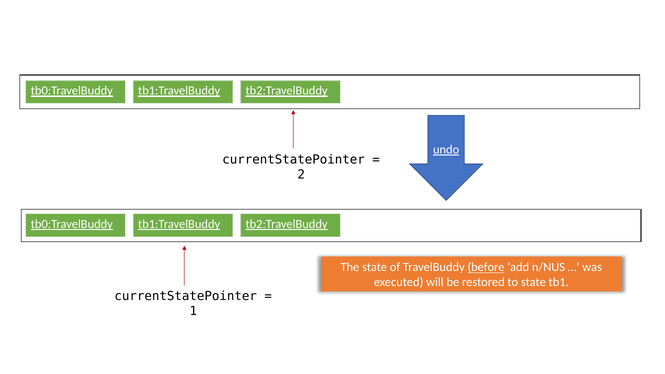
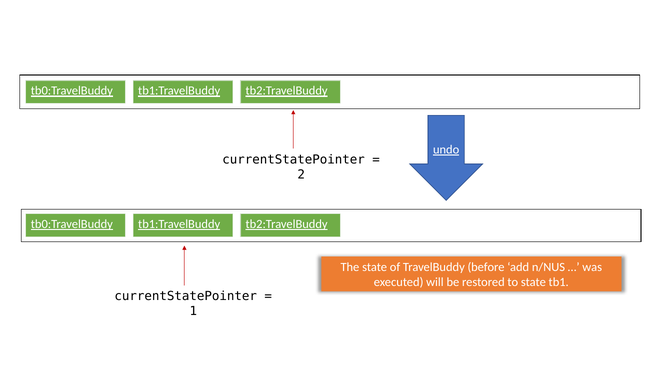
before underline: present -> none
